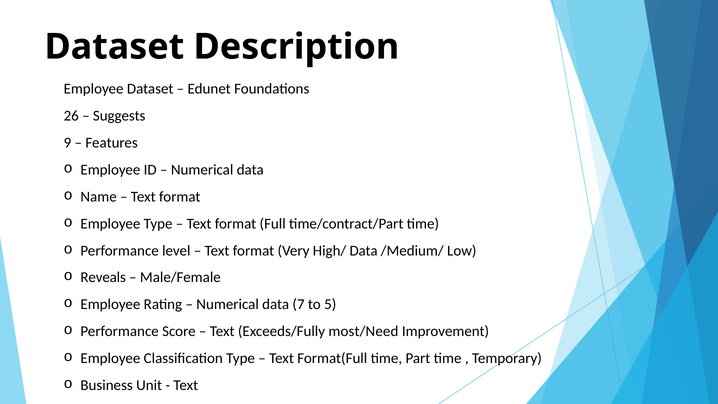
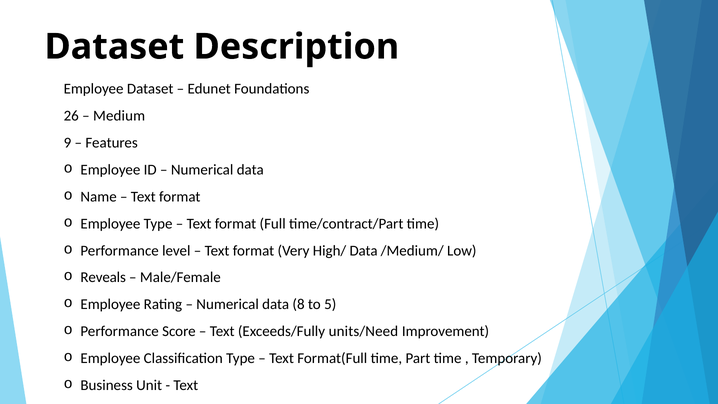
Suggests: Suggests -> Medium
7: 7 -> 8
most/Need: most/Need -> units/Need
